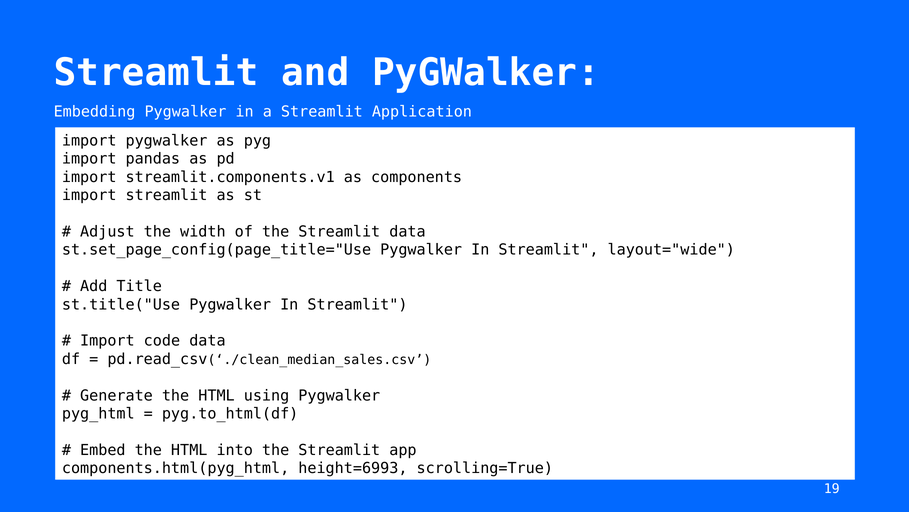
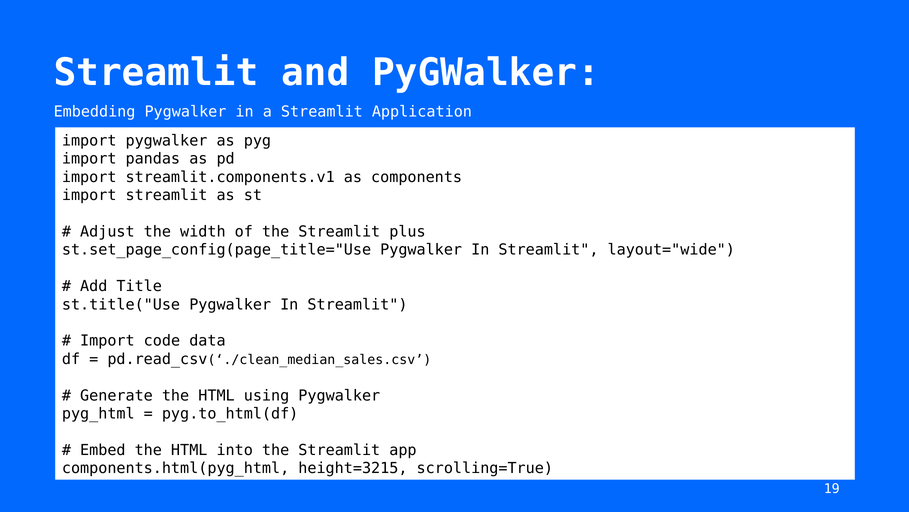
Streamlit data: data -> plus
height=6993: height=6993 -> height=3215
